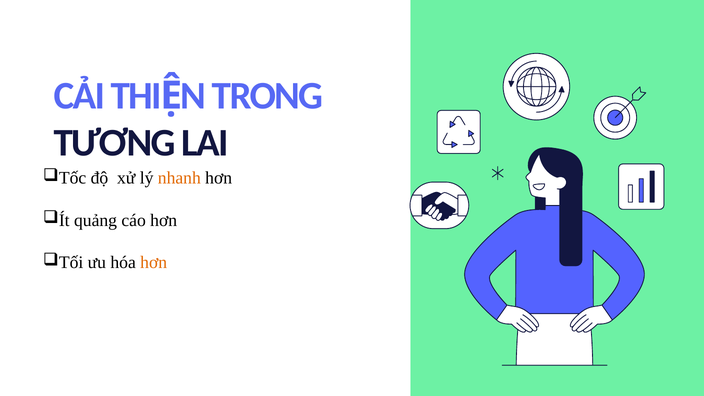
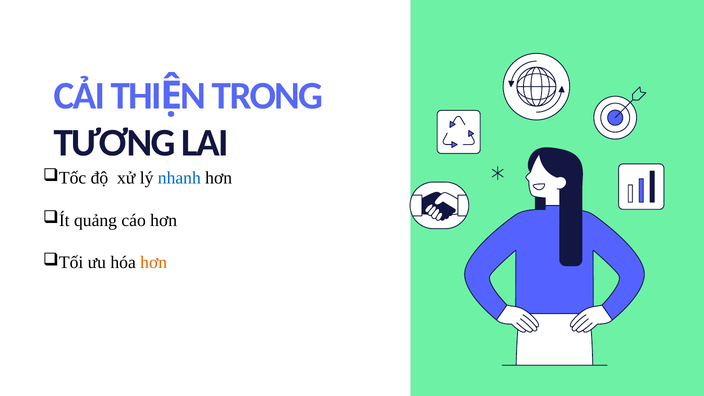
nhanh colour: orange -> blue
